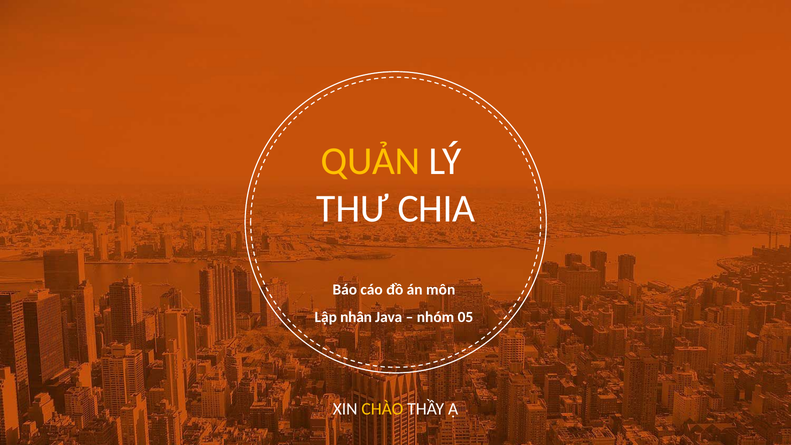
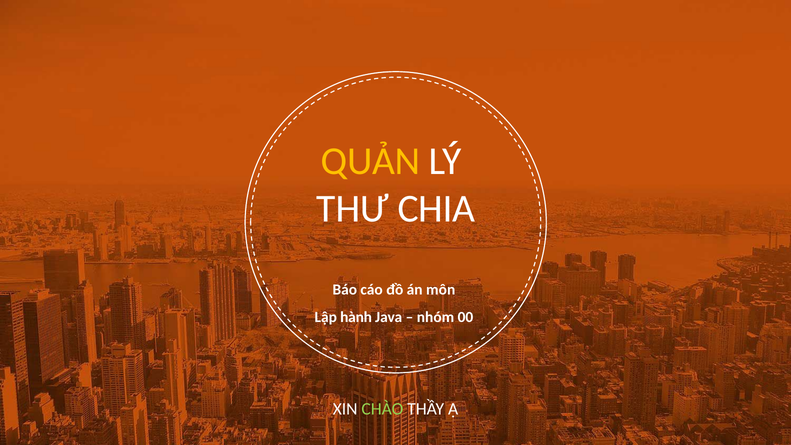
nhân: nhân -> hành
05: 05 -> 00
CHÀO colour: yellow -> light green
